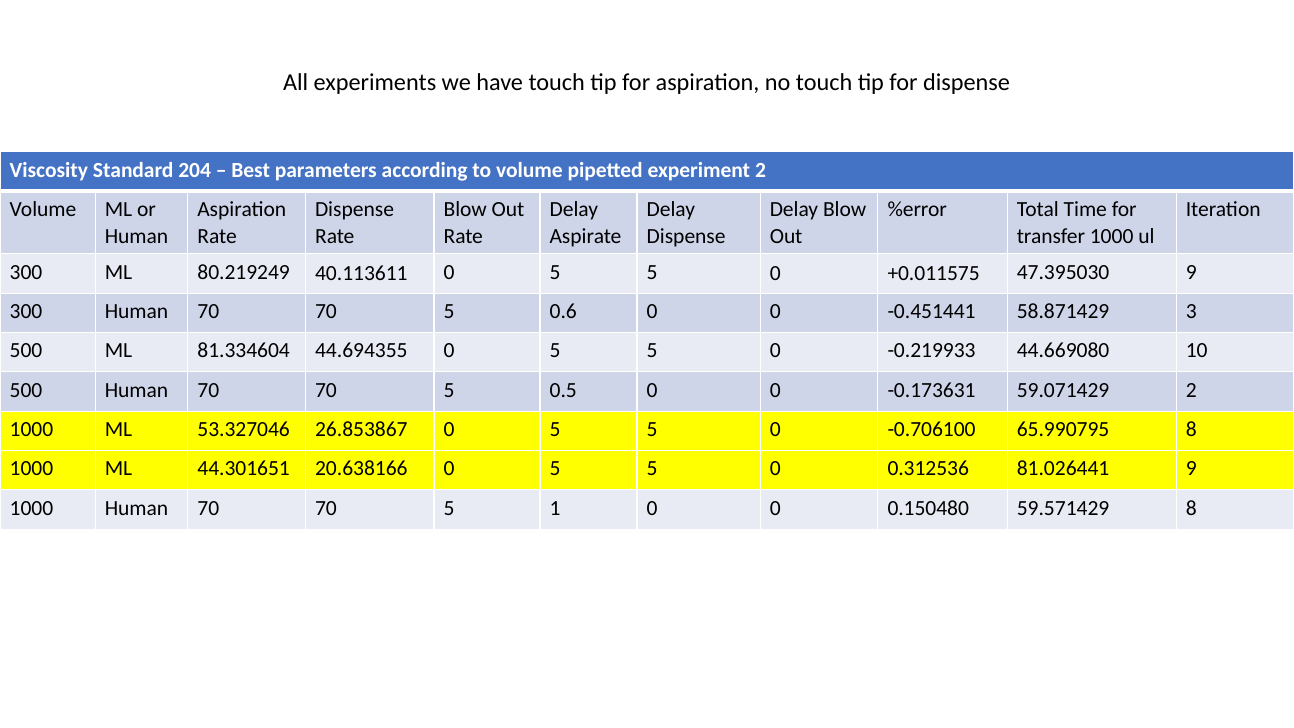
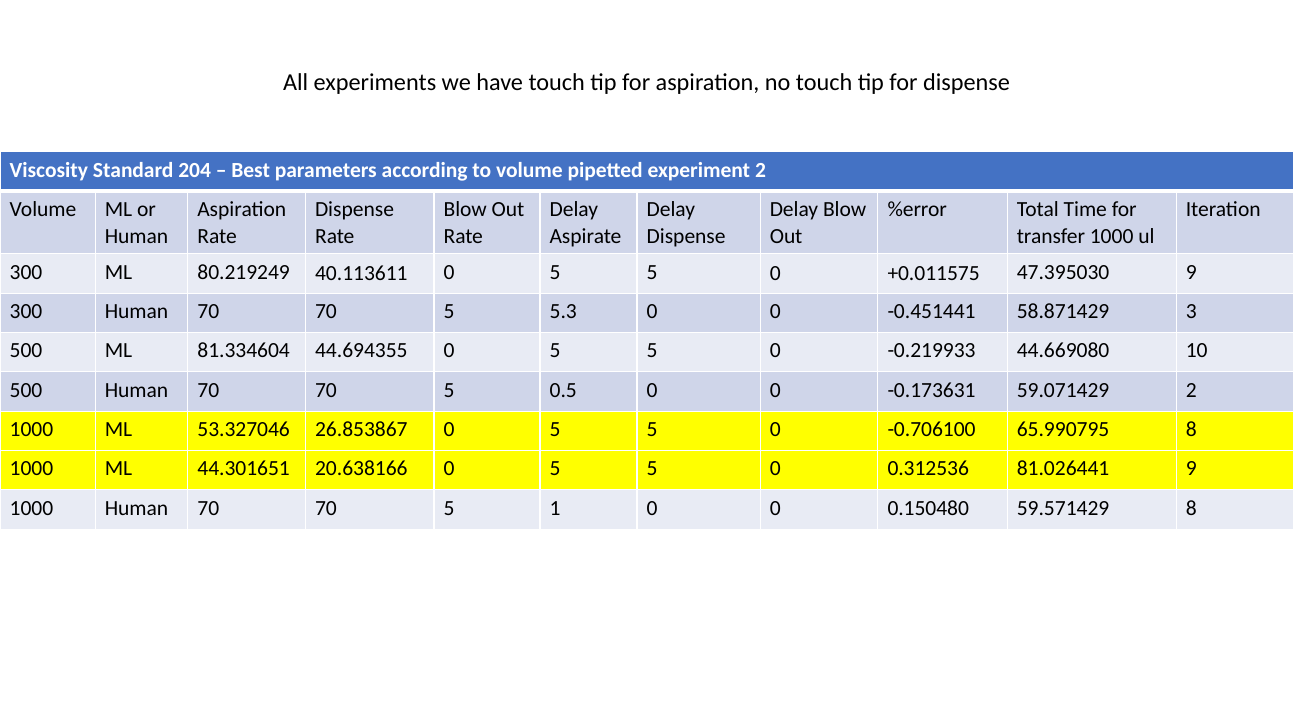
0.6: 0.6 -> 5.3
